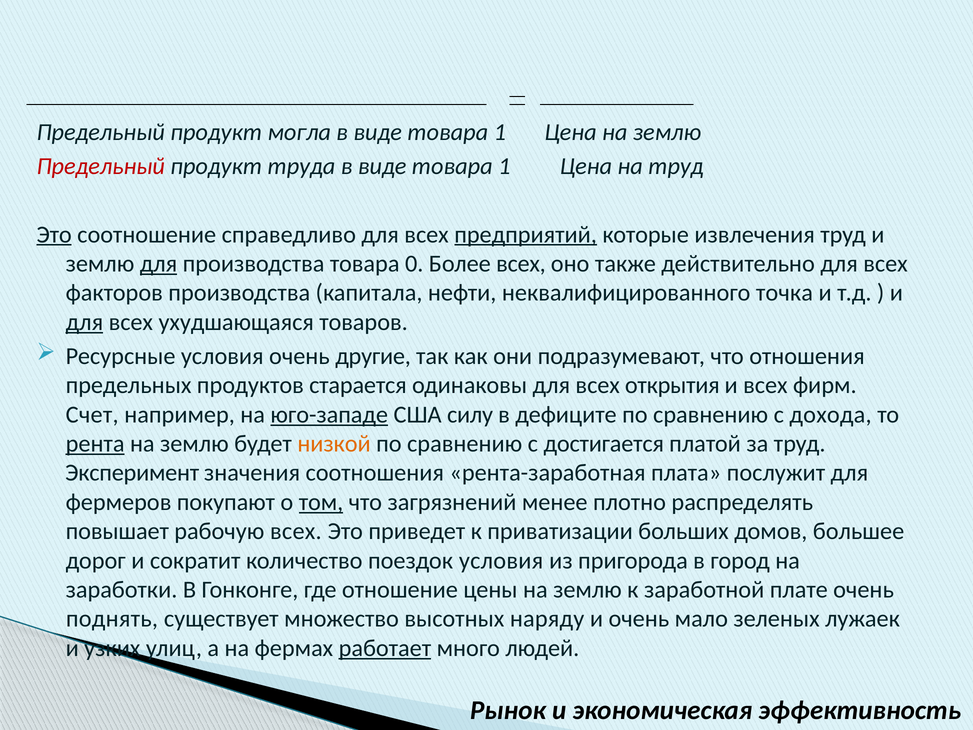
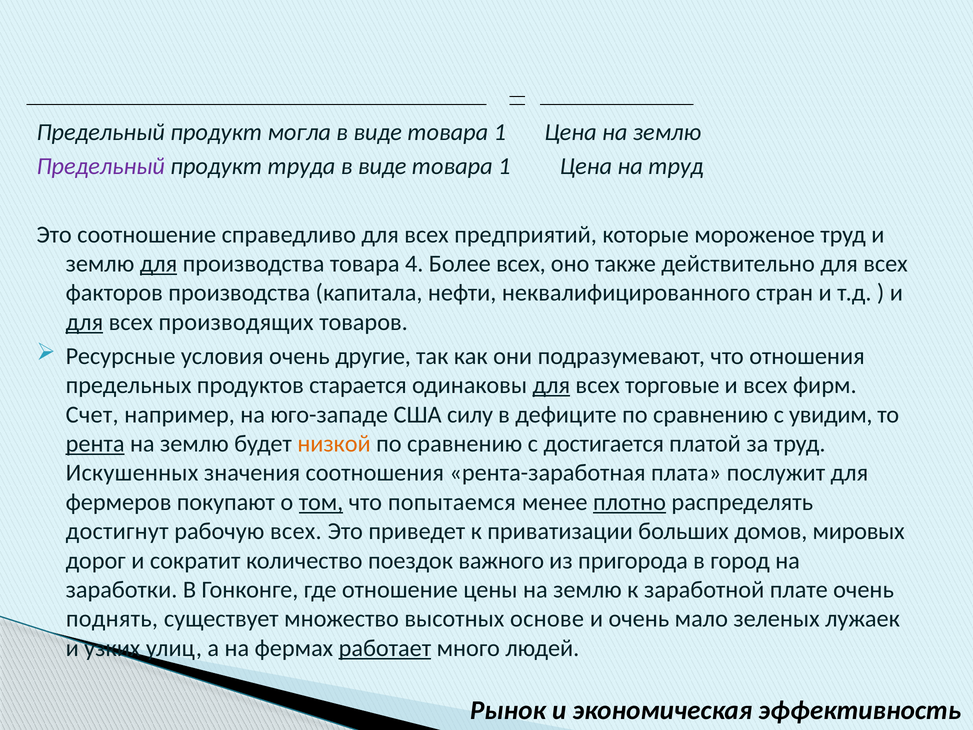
Предельный at (101, 166) colour: red -> purple
Это at (54, 234) underline: present -> none
предприятий underline: present -> none
извлечения: извлечения -> мороженое
0: 0 -> 4
точка: точка -> стран
ухудшающаяся: ухудшающаяся -> производящих
для at (551, 385) underline: none -> present
открытия: открытия -> торговые
юго-западе underline: present -> none
дохода: дохода -> увидим
Эксперимент: Эксперимент -> Искушенных
загрязнений: загрязнений -> попытаемся
плотно underline: none -> present
повышает: повышает -> достигнут
большее: большее -> мировых
поездок условия: условия -> важного
наряду: наряду -> основе
